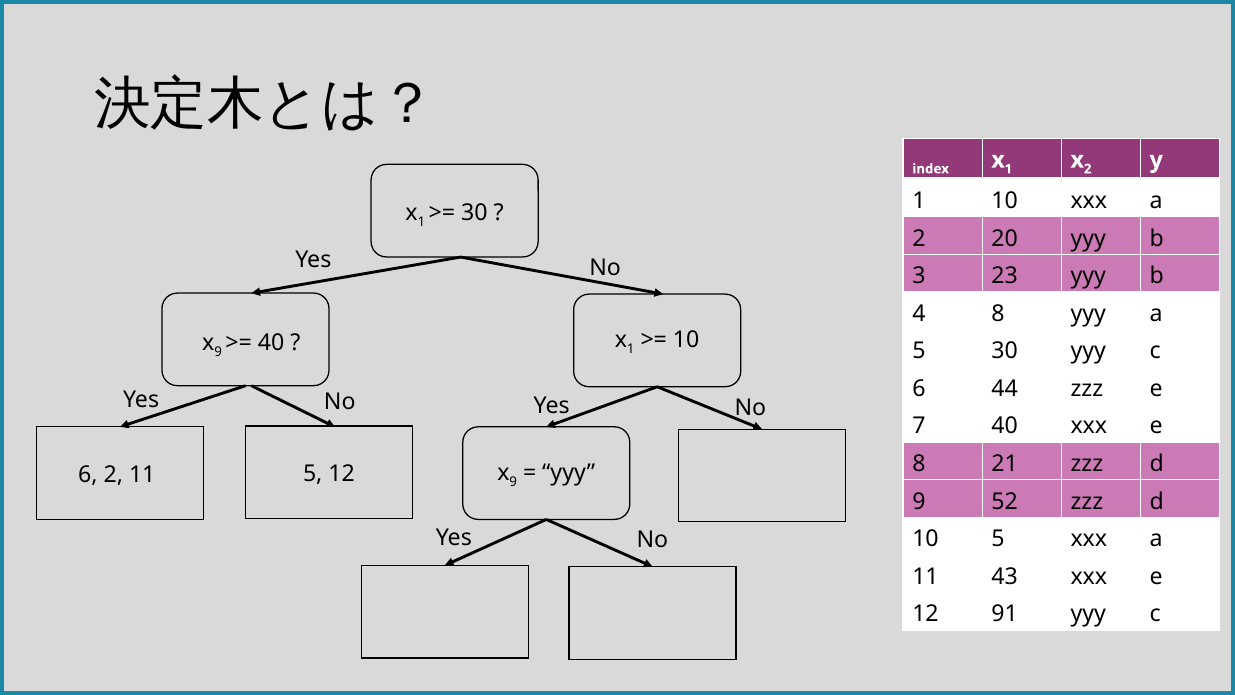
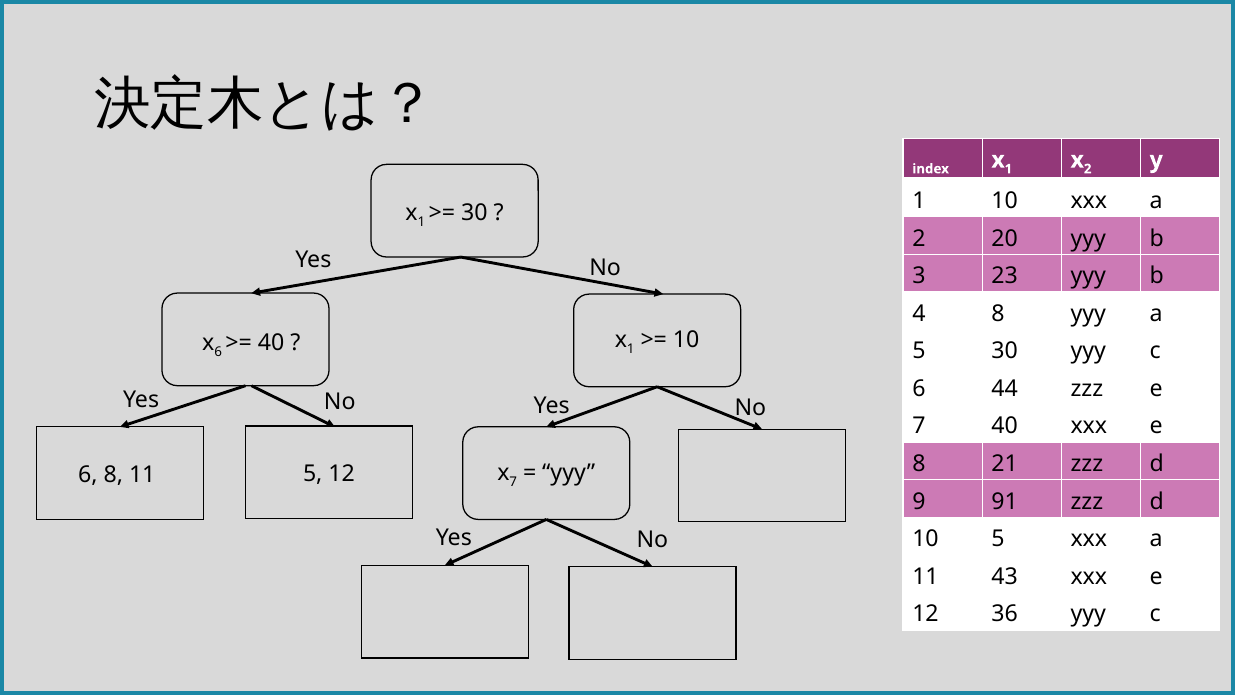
9 at (218, 352): 9 -> 6
6 2: 2 -> 8
9 at (513, 482): 9 -> 7
52: 52 -> 91
91: 91 -> 36
